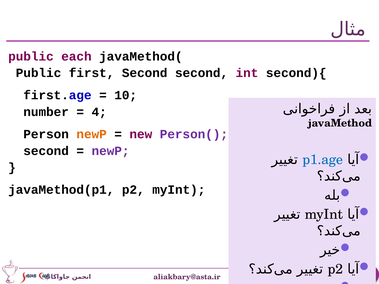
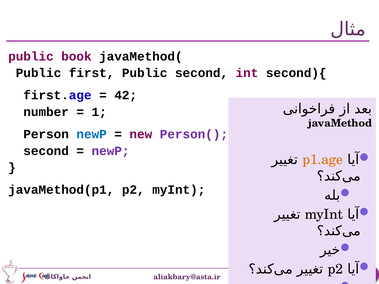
each: each -> book
first Second: Second -> Public
10: 10 -> 42
4: 4 -> 1
newP at (92, 134) colour: orange -> blue
p1.age colour: blue -> orange
